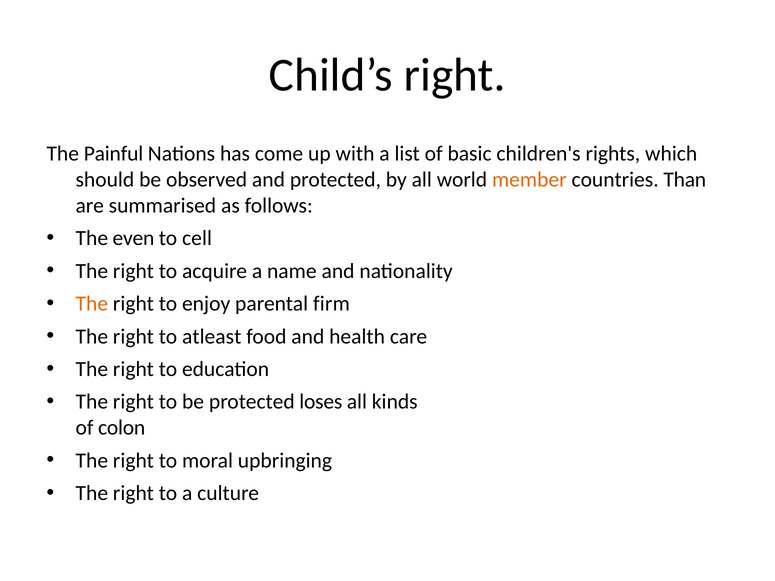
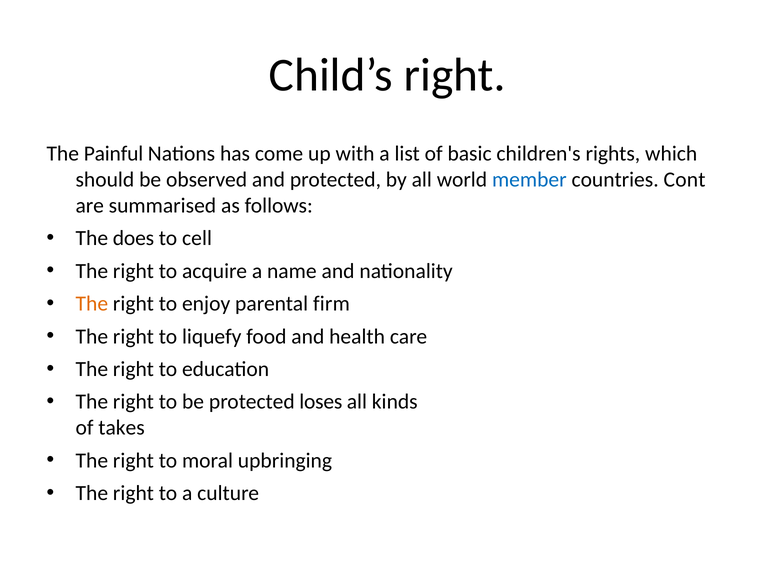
member colour: orange -> blue
Than: Than -> Cont
even: even -> does
atleast: atleast -> liquefy
colon: colon -> takes
